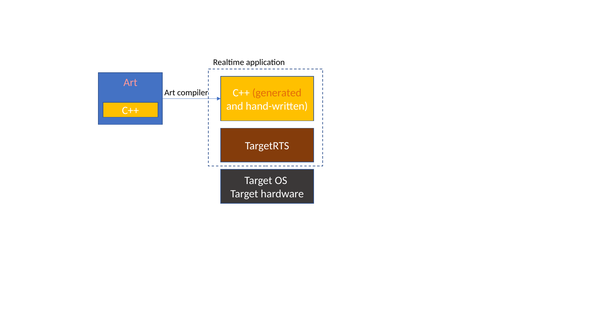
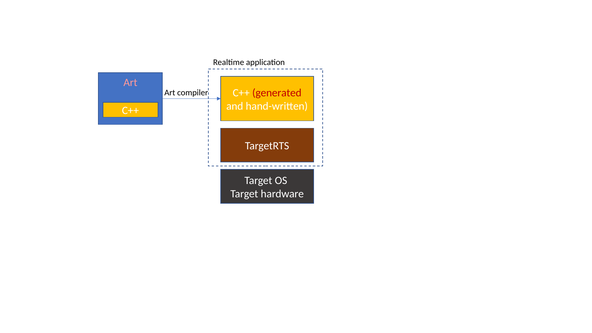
generated colour: orange -> red
